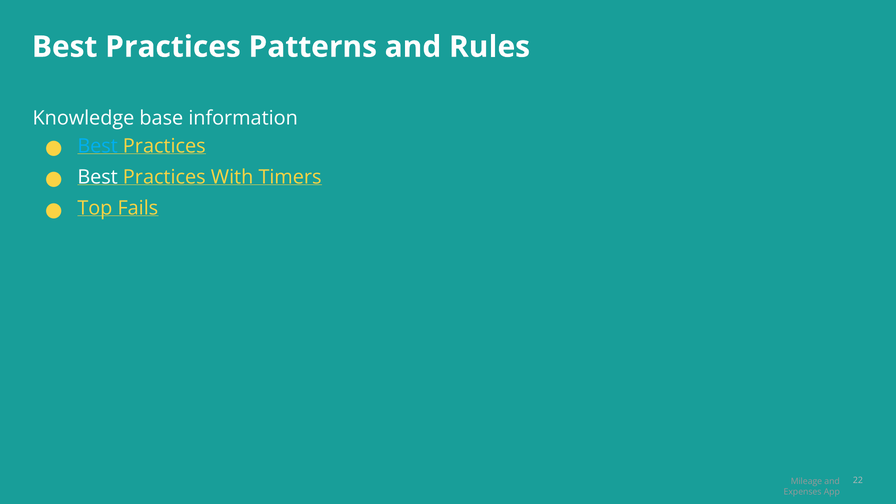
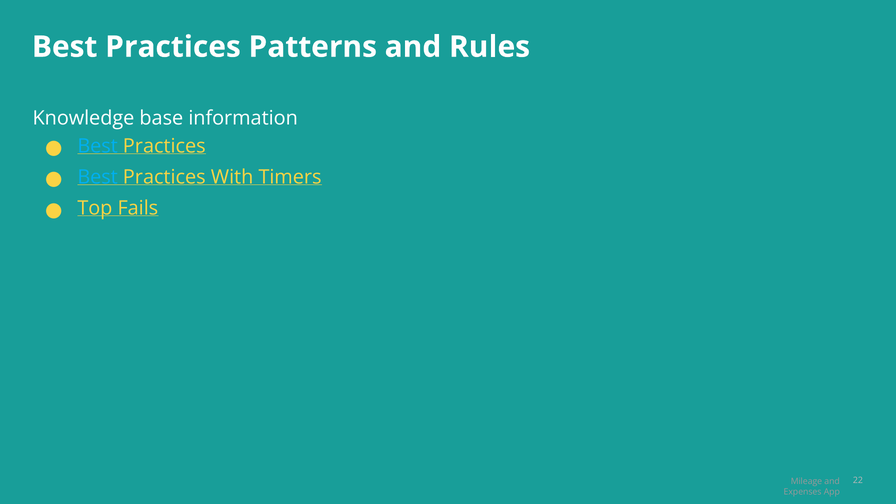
Best at (98, 177) colour: white -> light blue
